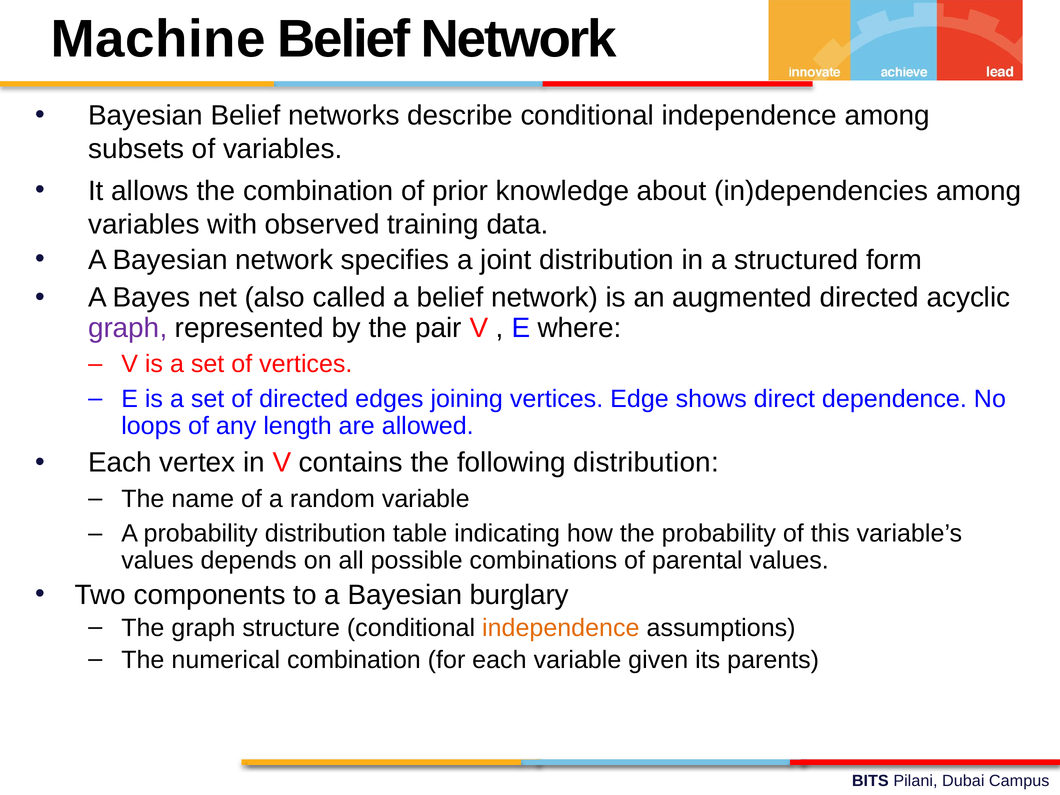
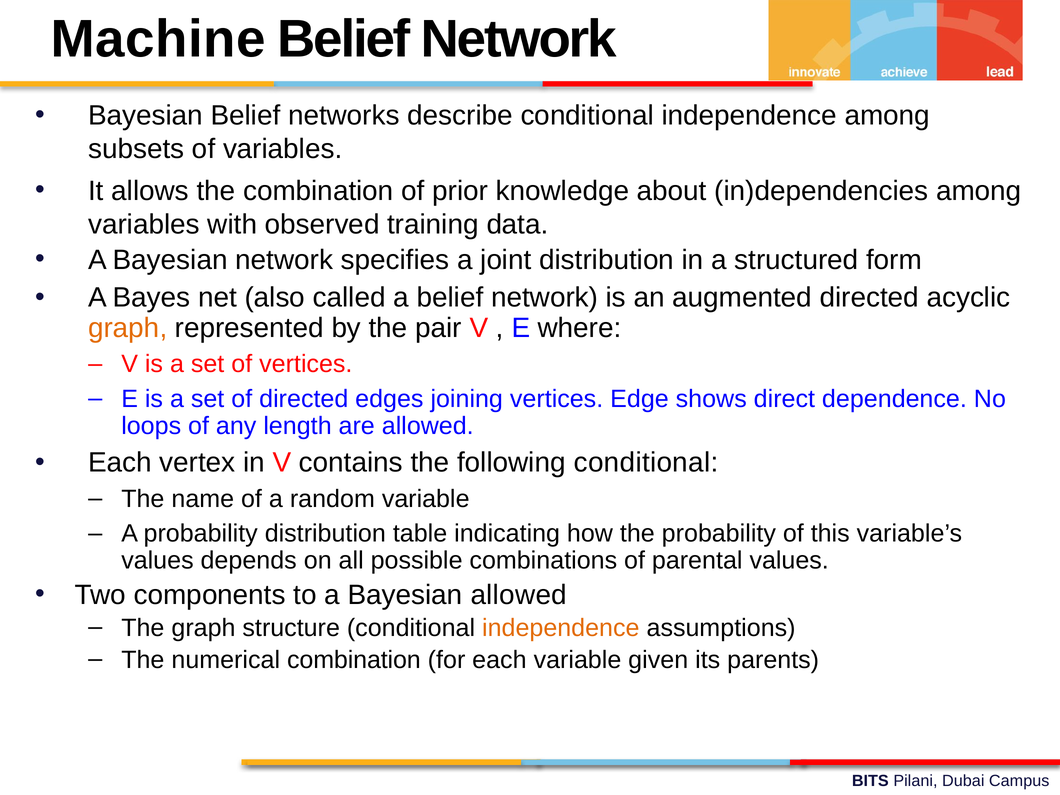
graph at (128, 328) colour: purple -> orange
following distribution: distribution -> conditional
Bayesian burglary: burglary -> allowed
